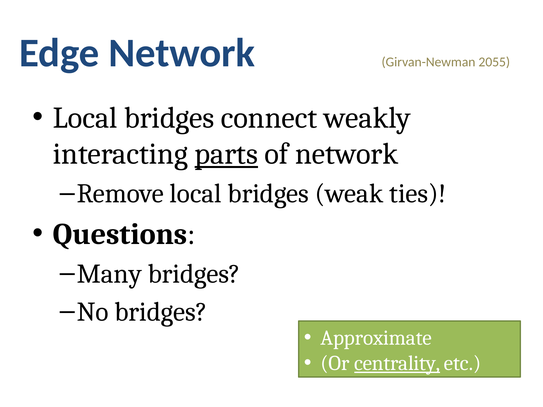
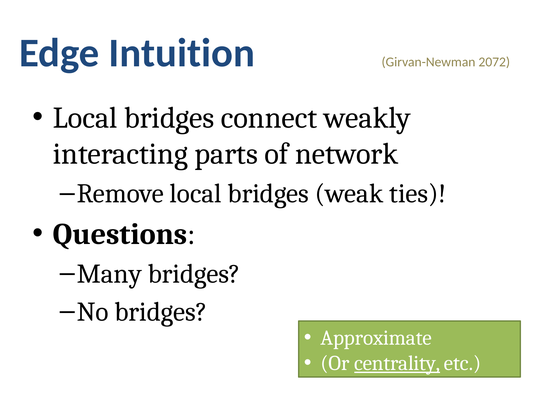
Edge Network: Network -> Intuition
2055: 2055 -> 2072
parts underline: present -> none
